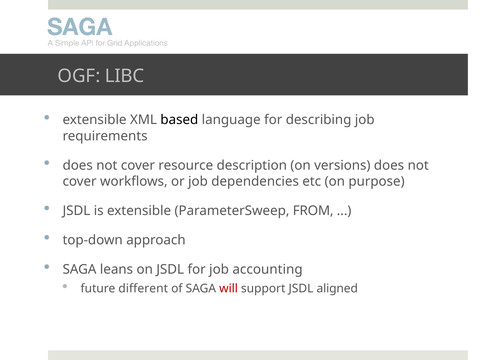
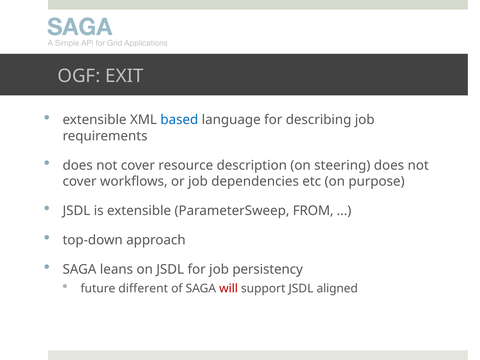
LIBC: LIBC -> EXIT
based colour: black -> blue
versions: versions -> steering
accounting: accounting -> persistency
